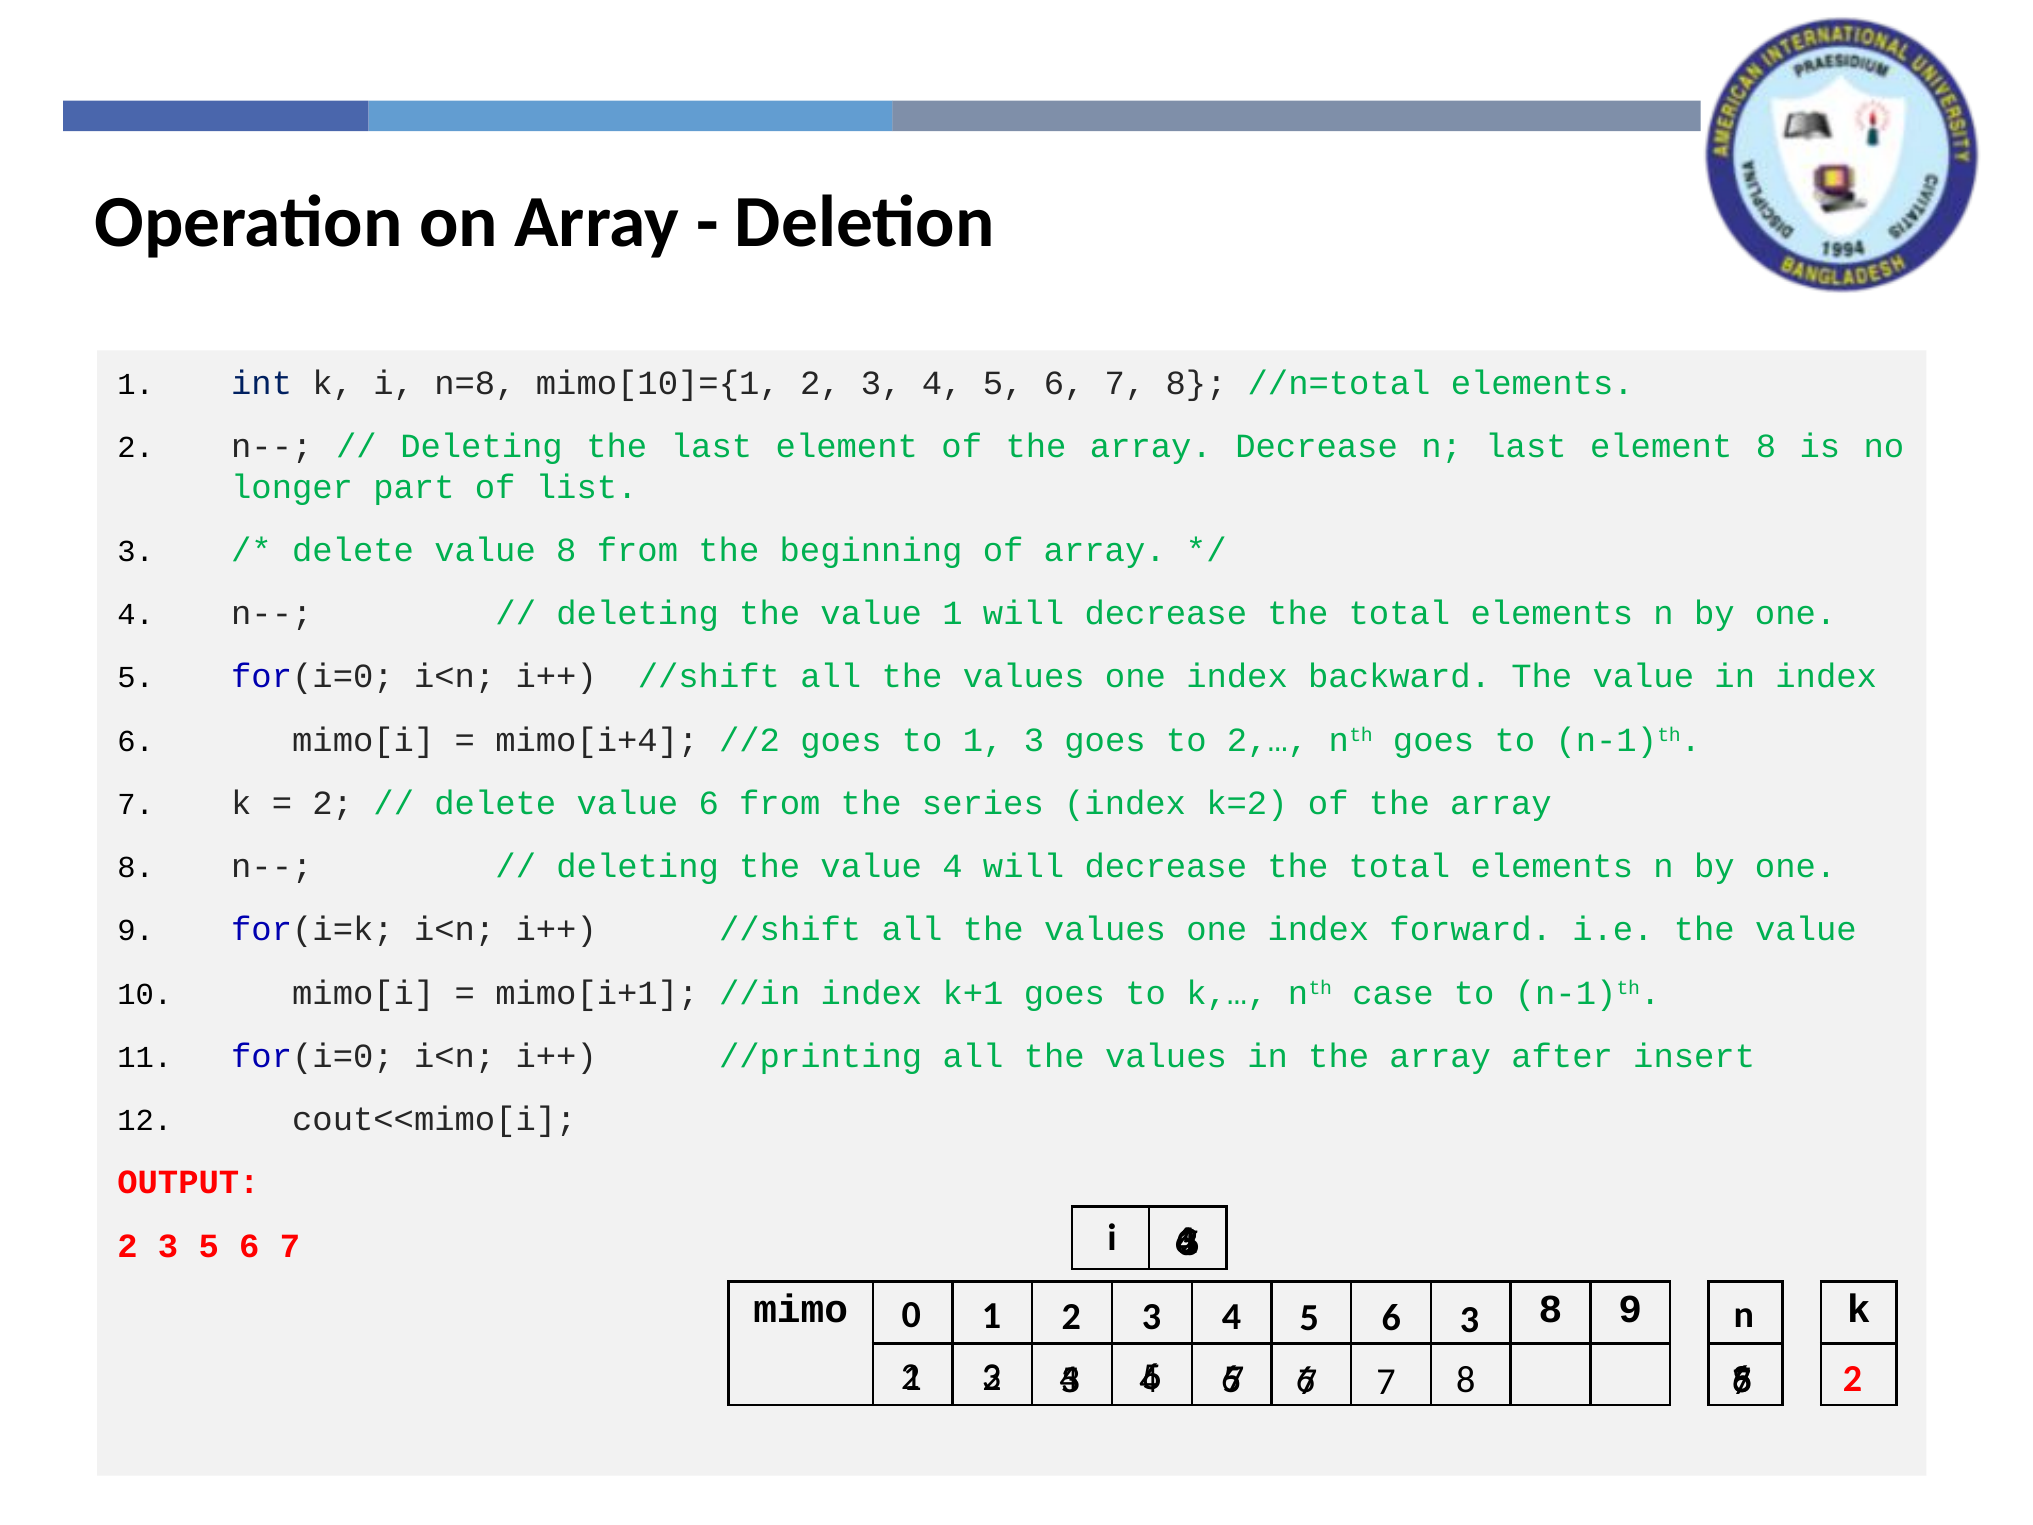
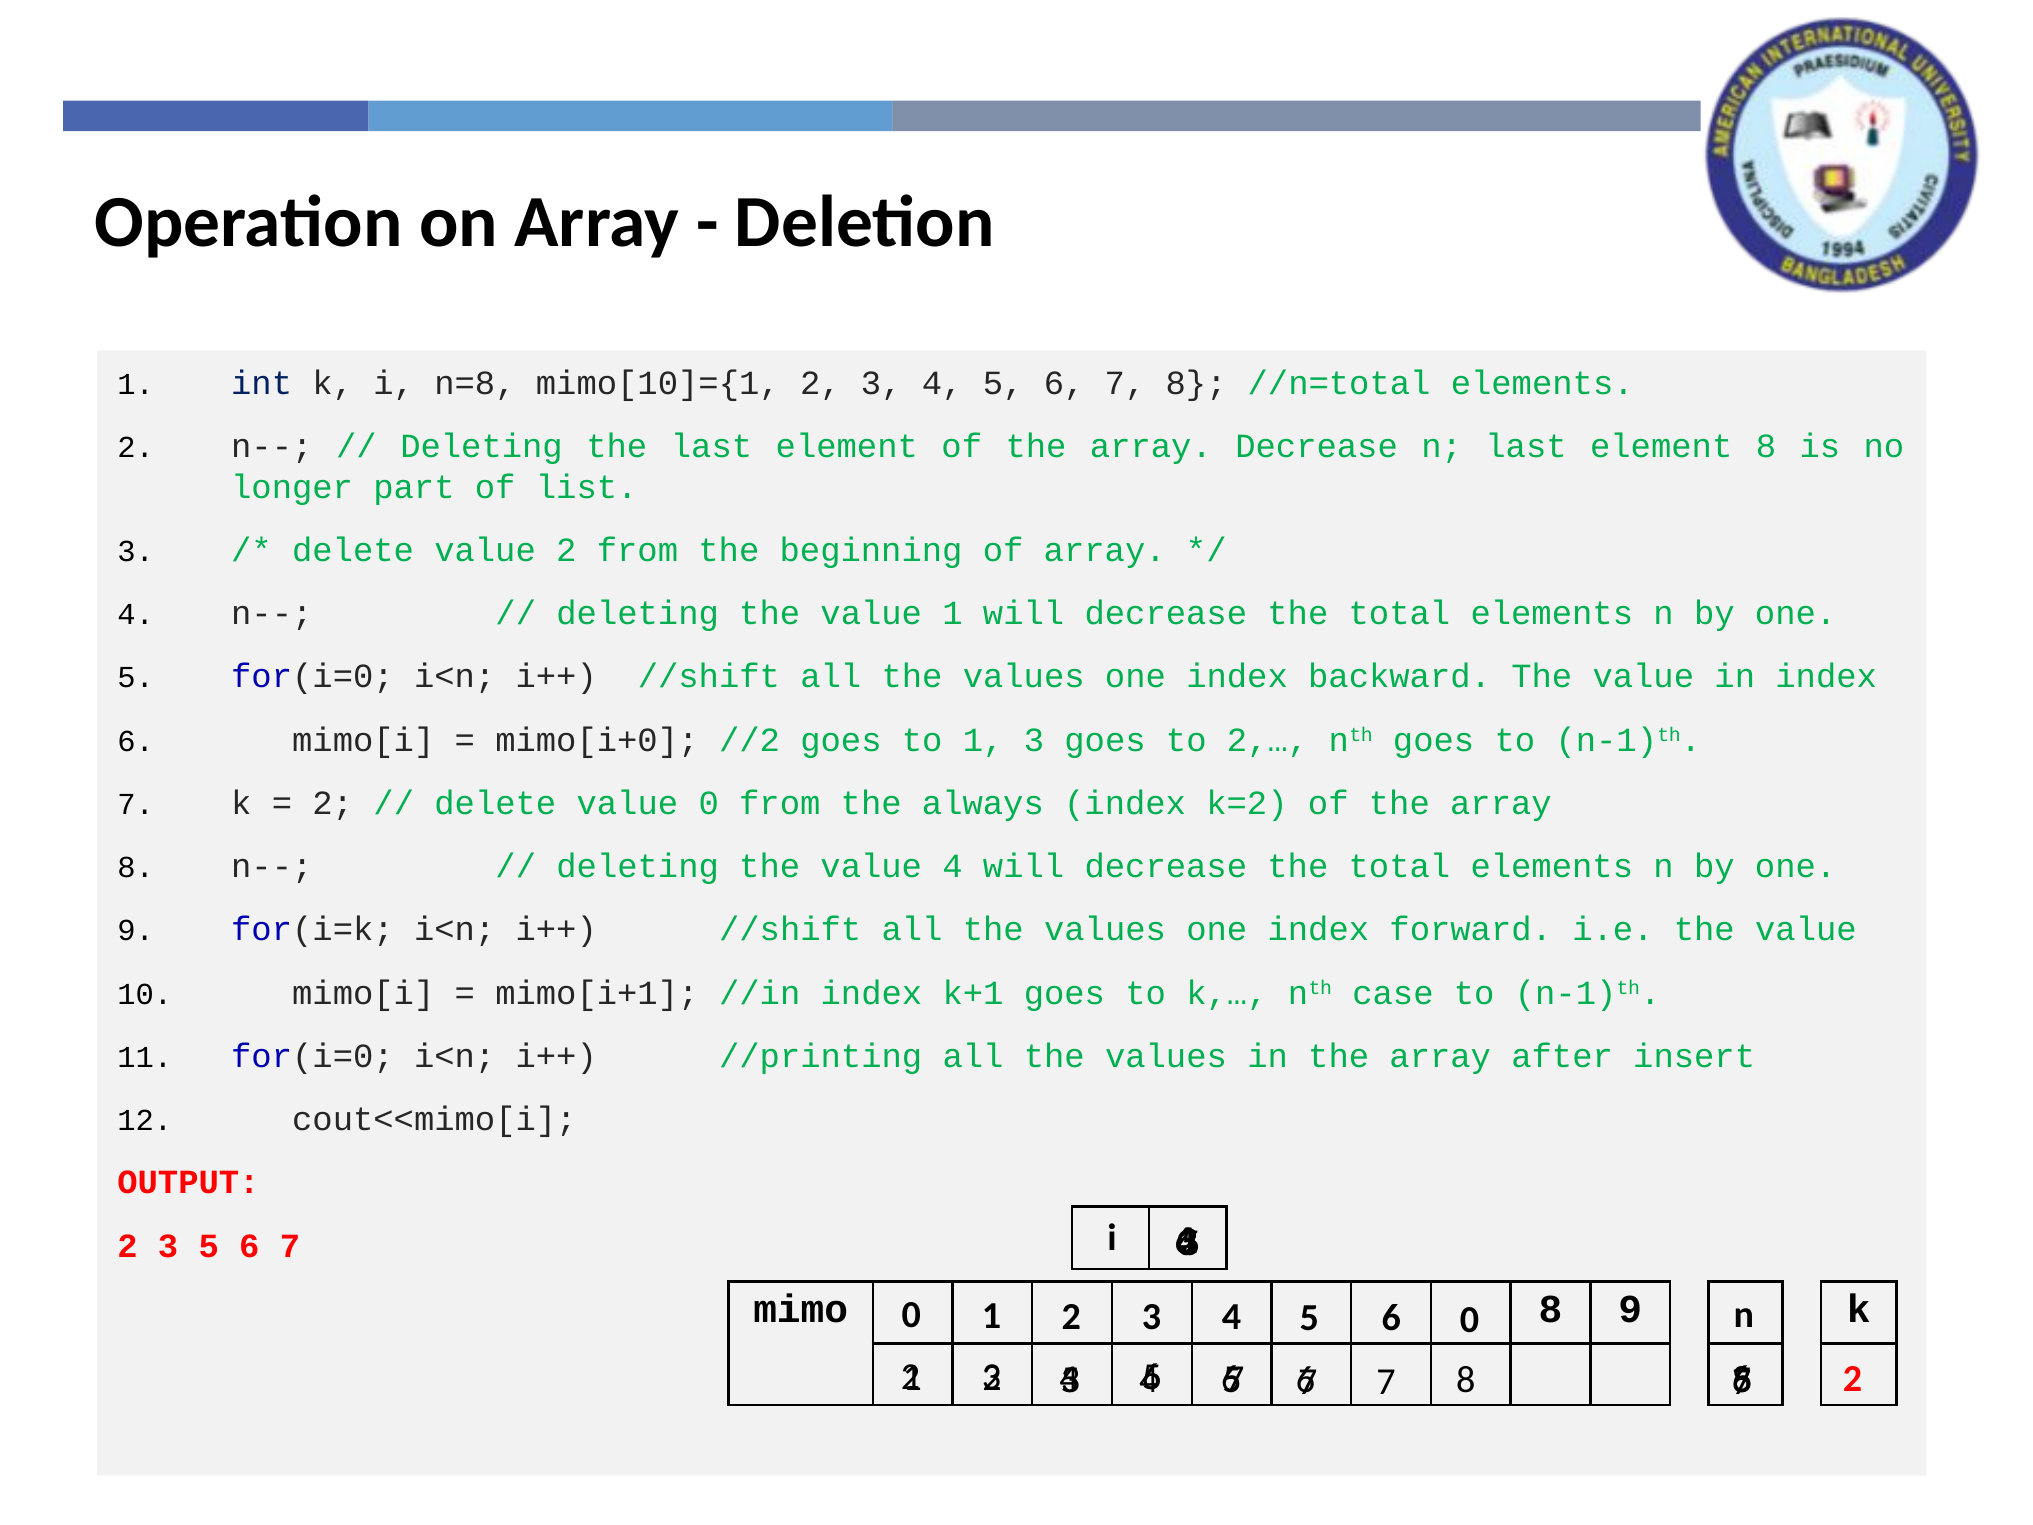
value 8: 8 -> 2
mimo[i+4: mimo[i+4 -> mimo[i+0
value 6: 6 -> 0
series: series -> always
6 3: 3 -> 0
